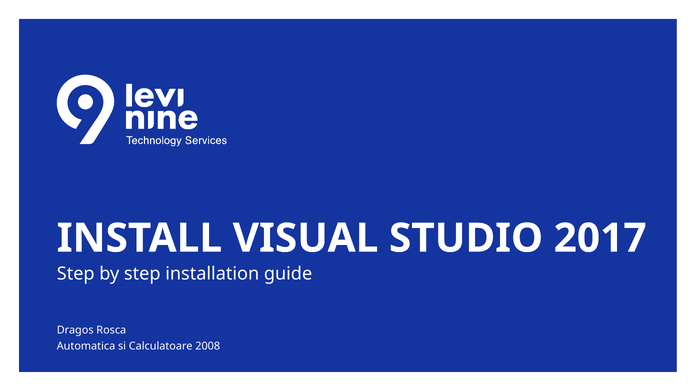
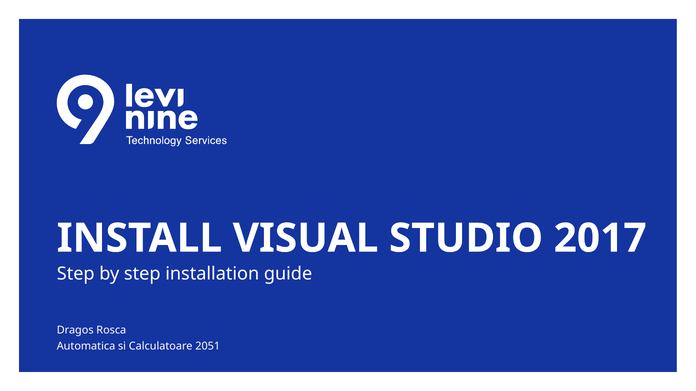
2008: 2008 -> 2051
